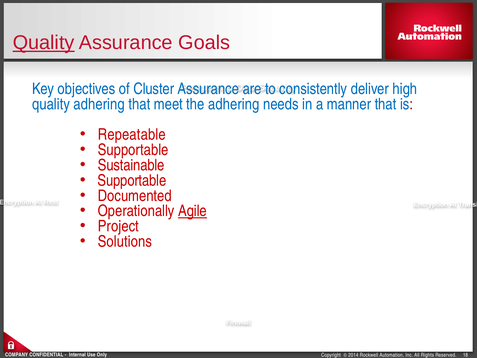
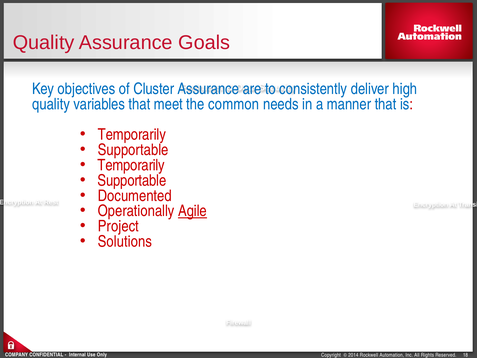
Quality at (44, 43) underline: present -> none
quality adhering: adhering -> variables
the adhering: adhering -> common
Repeatable at (132, 135): Repeatable -> Temporarily
Sustainable at (131, 165): Sustainable -> Temporarily
